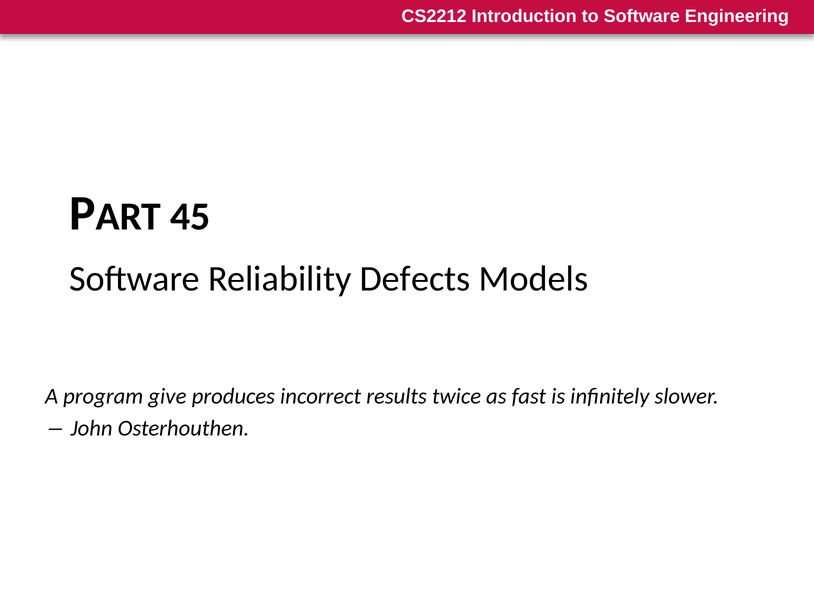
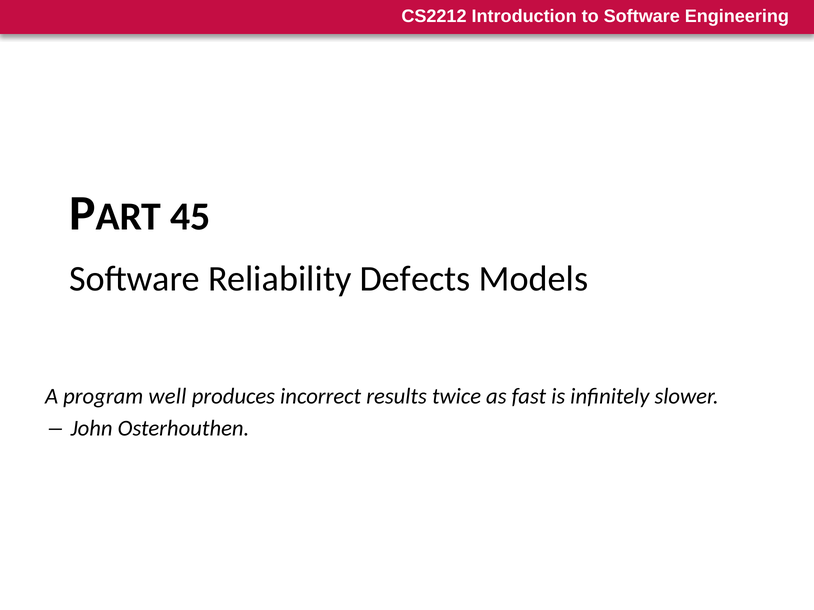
give: give -> well
